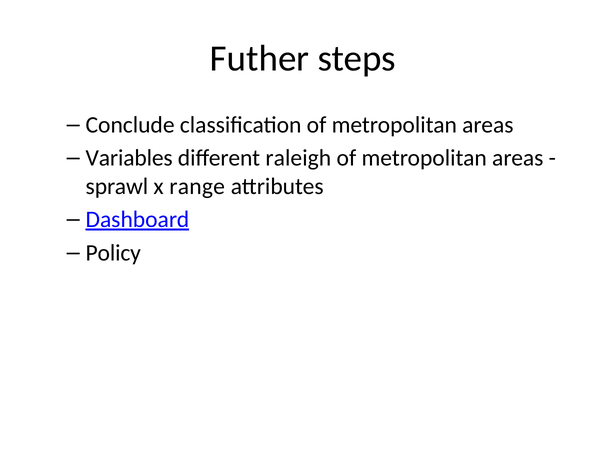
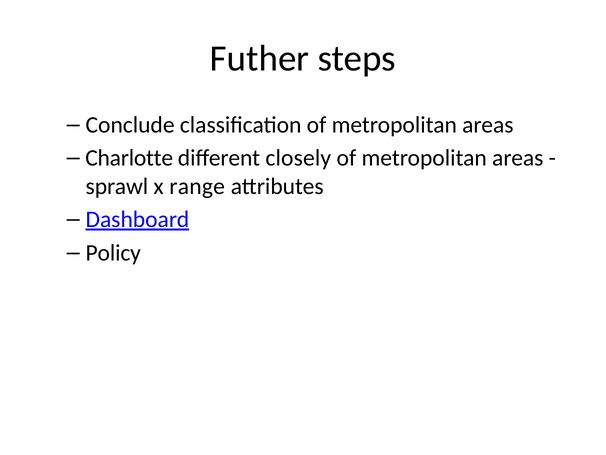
Variables: Variables -> Charlotte
raleigh: raleigh -> closely
